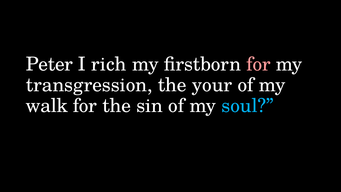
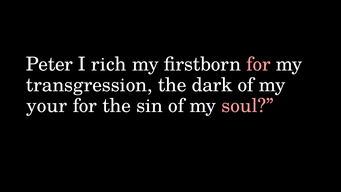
your: your -> dark
walk: walk -> your
soul colour: light blue -> pink
